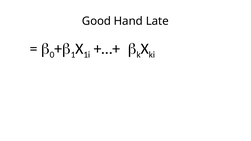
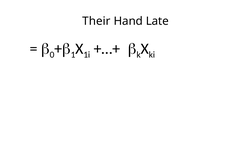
Good: Good -> Their
